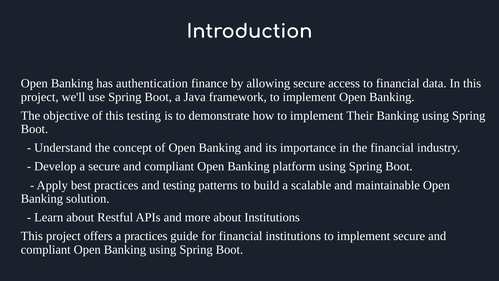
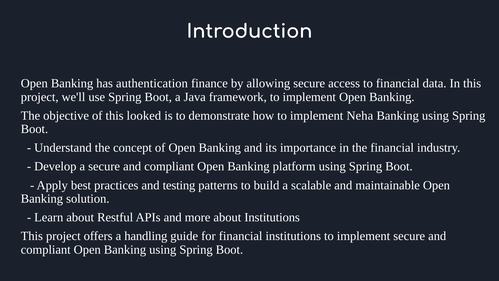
this testing: testing -> looked
Their: Their -> Neha
a practices: practices -> handling
